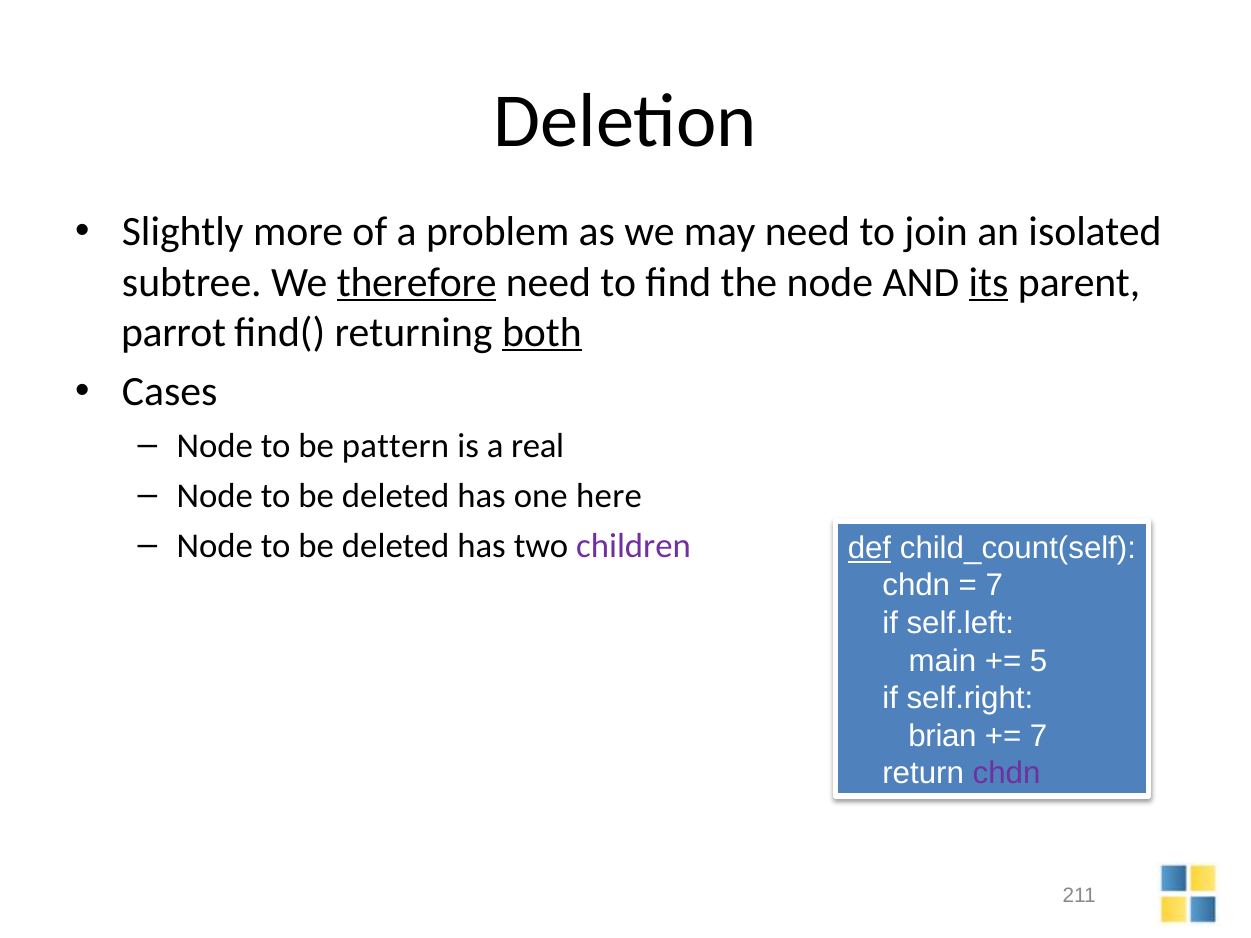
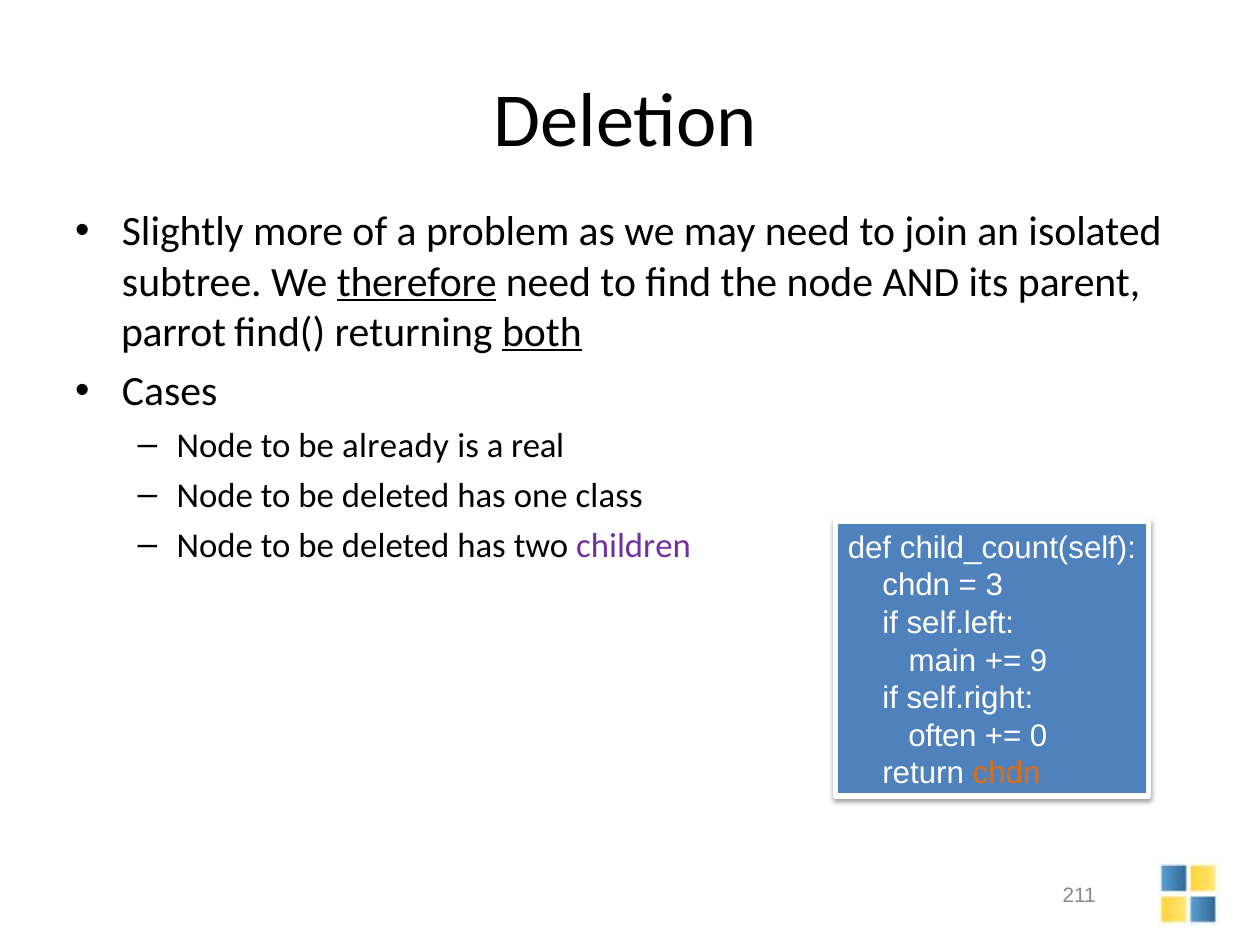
its underline: present -> none
pattern: pattern -> already
here: here -> class
def underline: present -> none
7 at (994, 586): 7 -> 3
5: 5 -> 9
brian: brian -> often
7 at (1039, 736): 7 -> 0
chdn at (1007, 773) colour: purple -> orange
